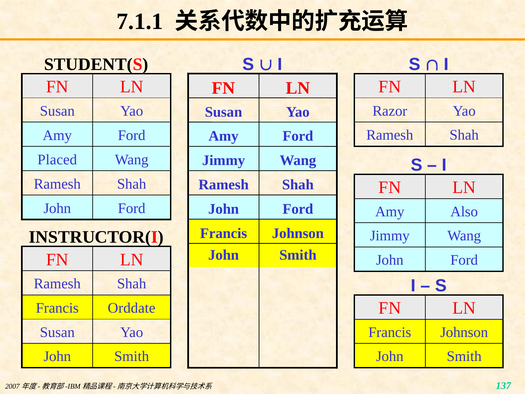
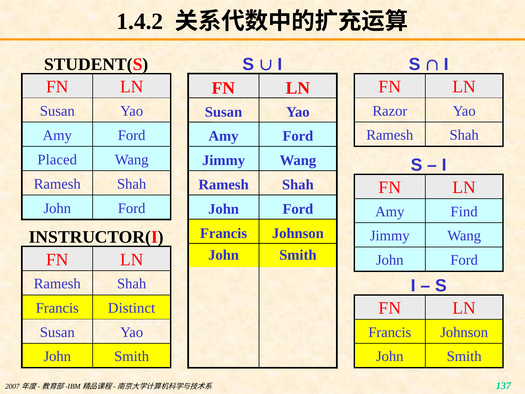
7.1.1: 7.1.1 -> 1.4.2
Also: Also -> Find
Orddate: Orddate -> Distinct
